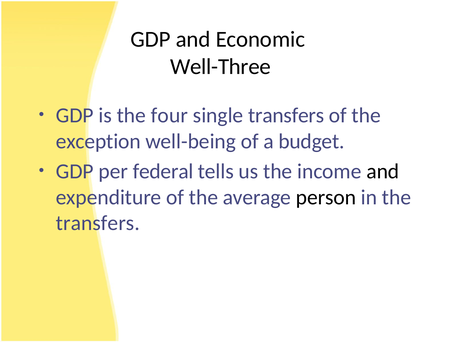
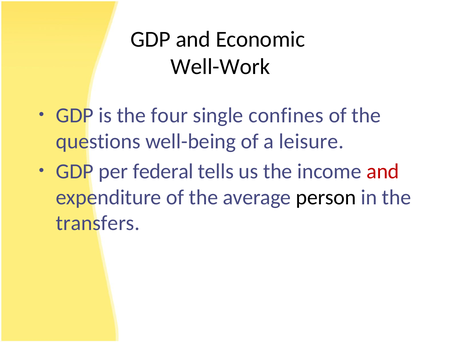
Well-Three: Well-Three -> Well-Work
single transfers: transfers -> confines
exception: exception -> questions
budget: budget -> leisure
and at (383, 171) colour: black -> red
